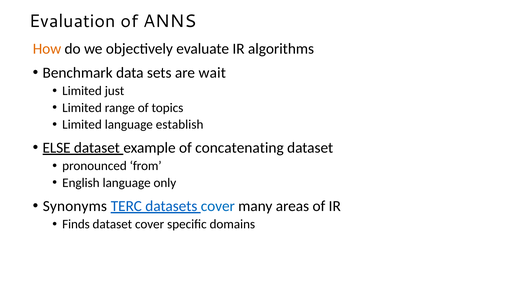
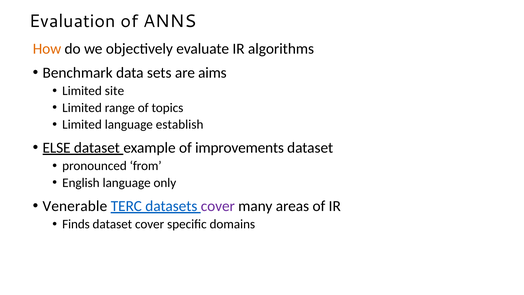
wait: wait -> aims
just: just -> site
concatenating: concatenating -> improvements
Synonyms: Synonyms -> Venerable
cover at (218, 206) colour: blue -> purple
